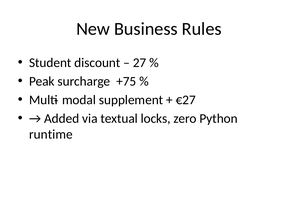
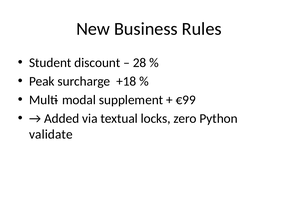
27: 27 -> 28
+75: +75 -> +18
€27: €27 -> €99
runtime: runtime -> validate
